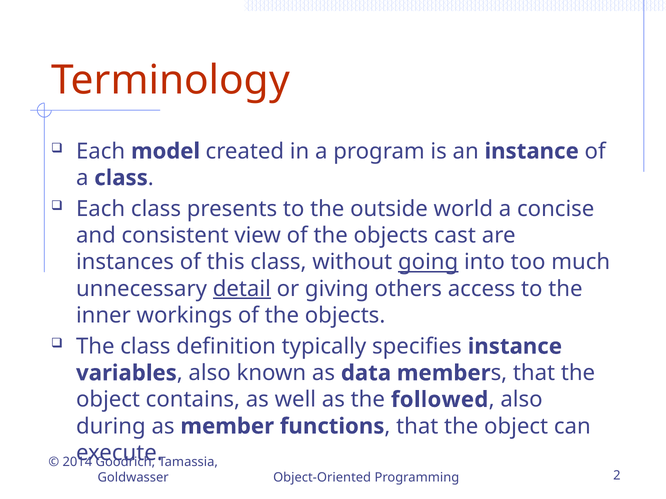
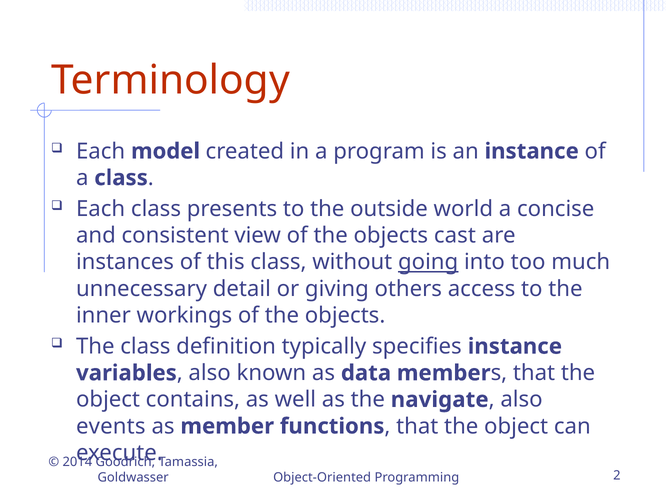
detail underline: present -> none
followed: followed -> navigate
during: during -> events
